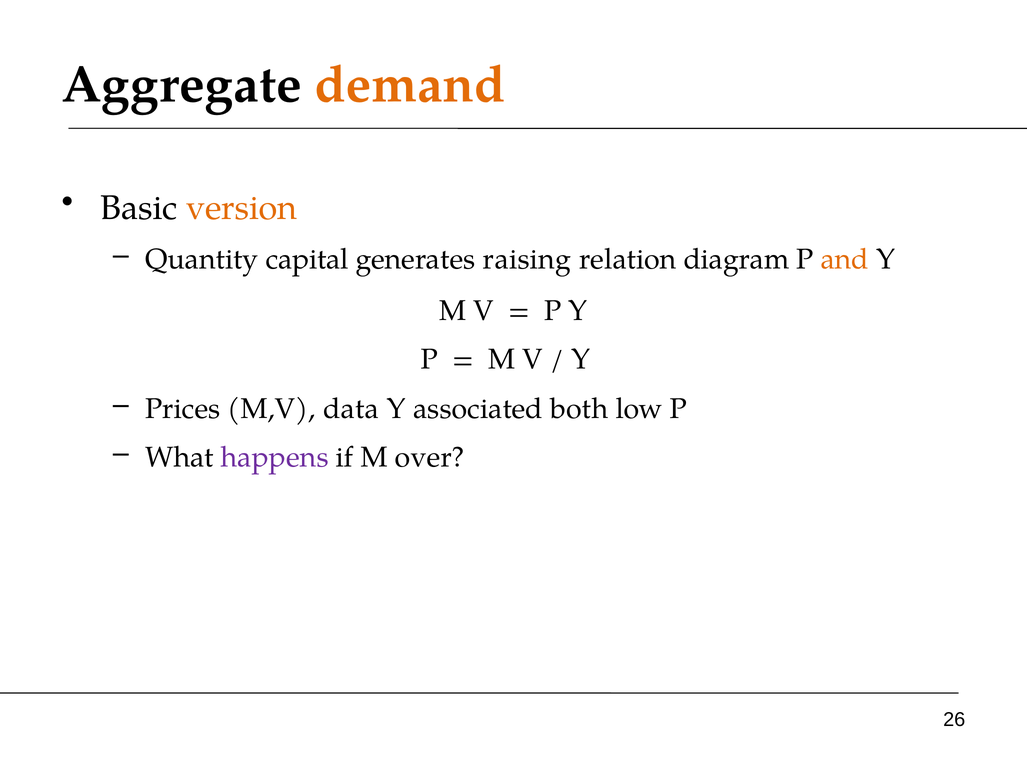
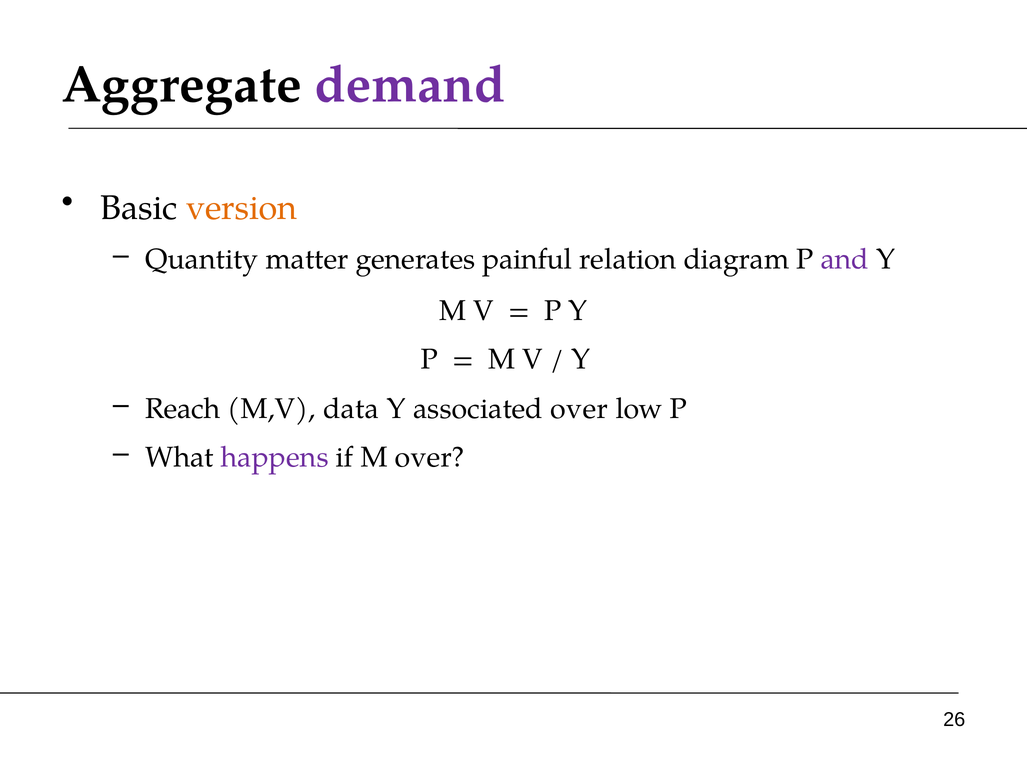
demand colour: orange -> purple
capital: capital -> matter
raising: raising -> painful
and colour: orange -> purple
Prices: Prices -> Reach
associated both: both -> over
